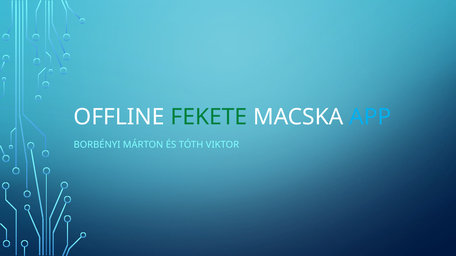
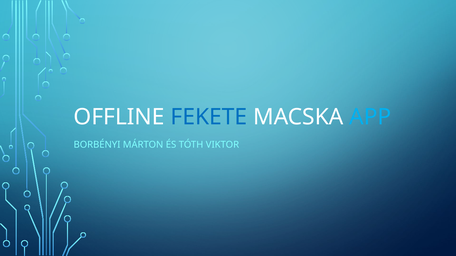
FEKETE colour: green -> blue
